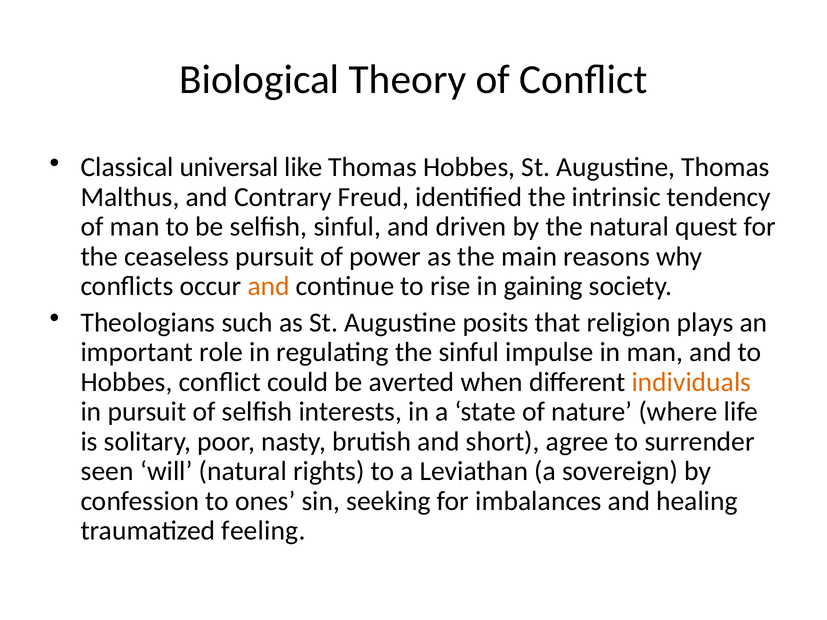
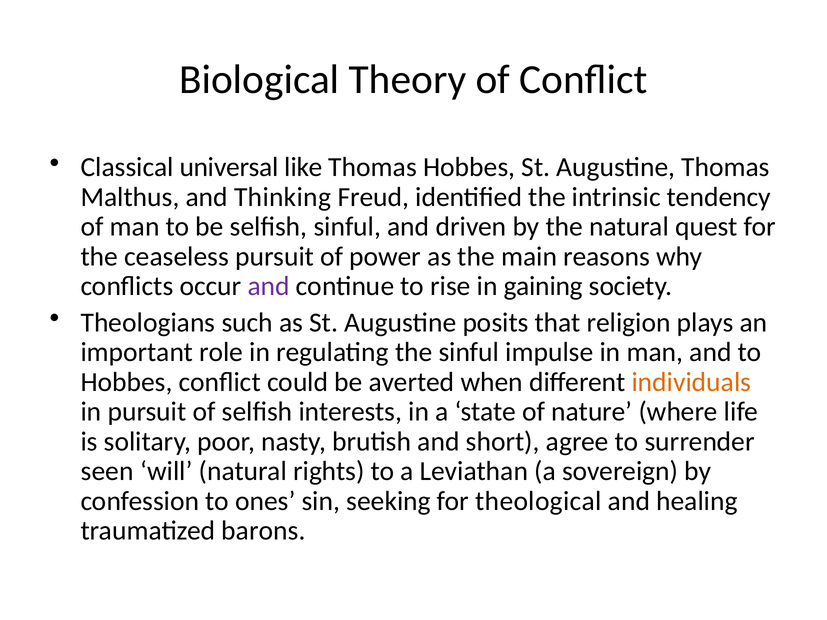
Contrary: Contrary -> Thinking
and at (269, 286) colour: orange -> purple
imbalances: imbalances -> theological
feeling: feeling -> barons
